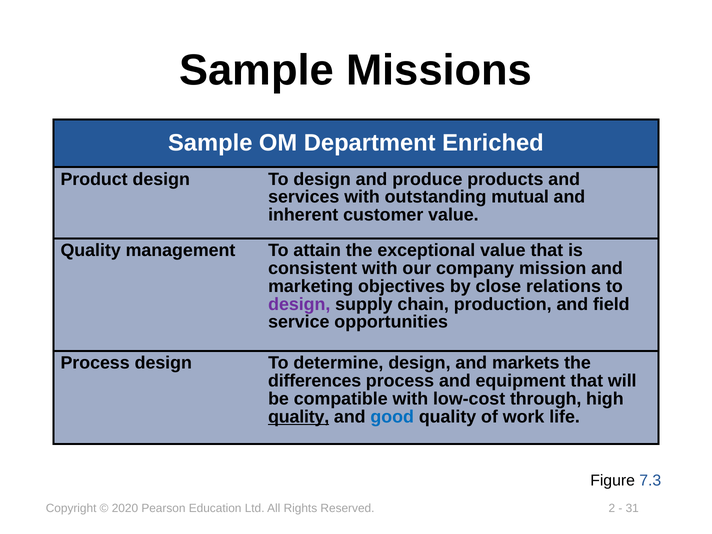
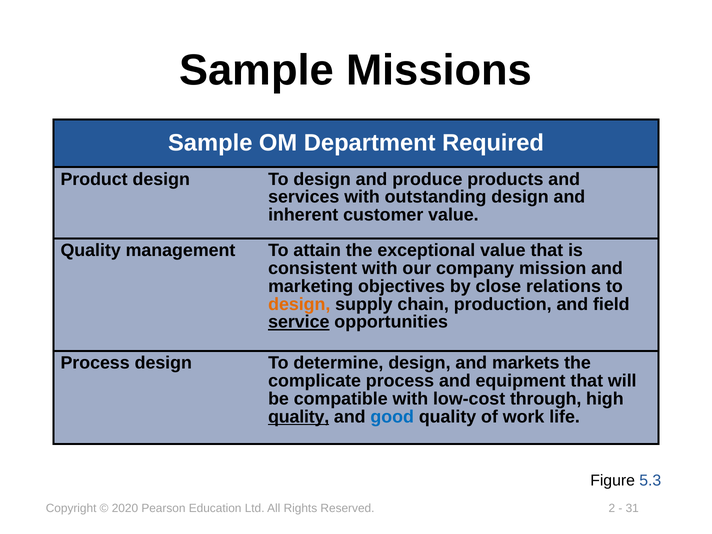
Enriched: Enriched -> Required
outstanding mutual: mutual -> design
design at (299, 304) colour: purple -> orange
service underline: none -> present
differences: differences -> complicate
7.3: 7.3 -> 5.3
